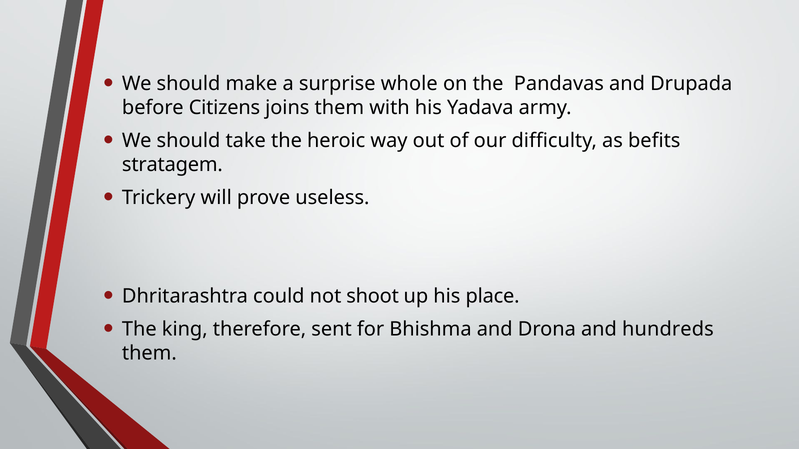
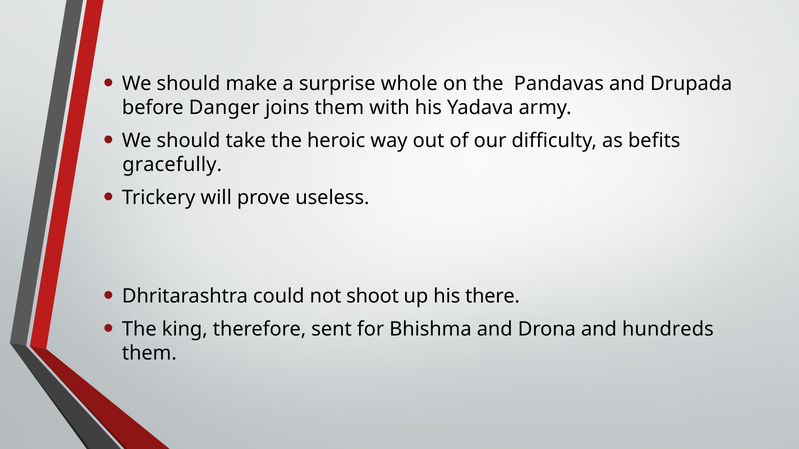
Citizens: Citizens -> Danger
stratagem: stratagem -> gracefully
place: place -> there
